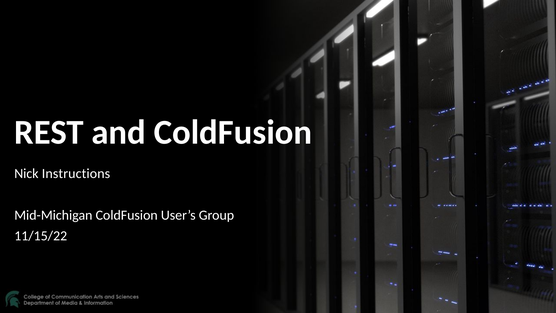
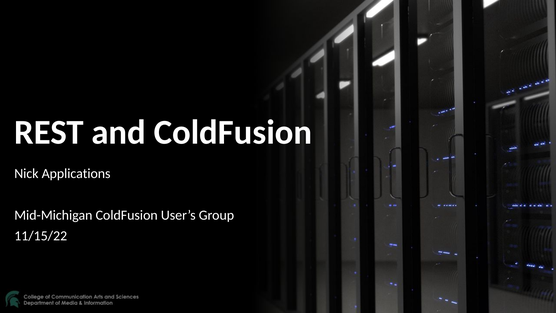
Instructions: Instructions -> Applications
